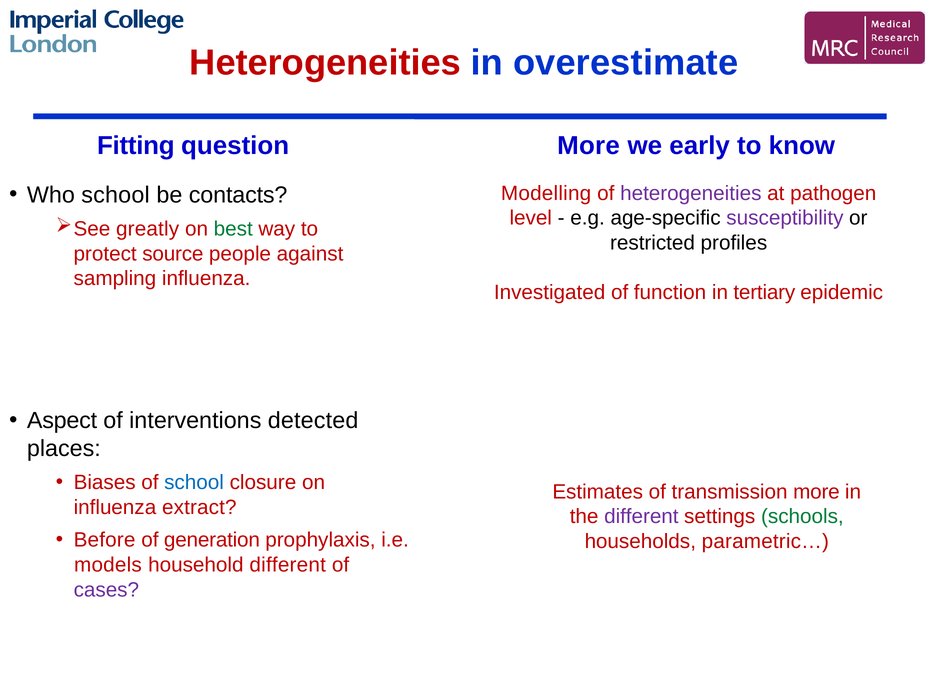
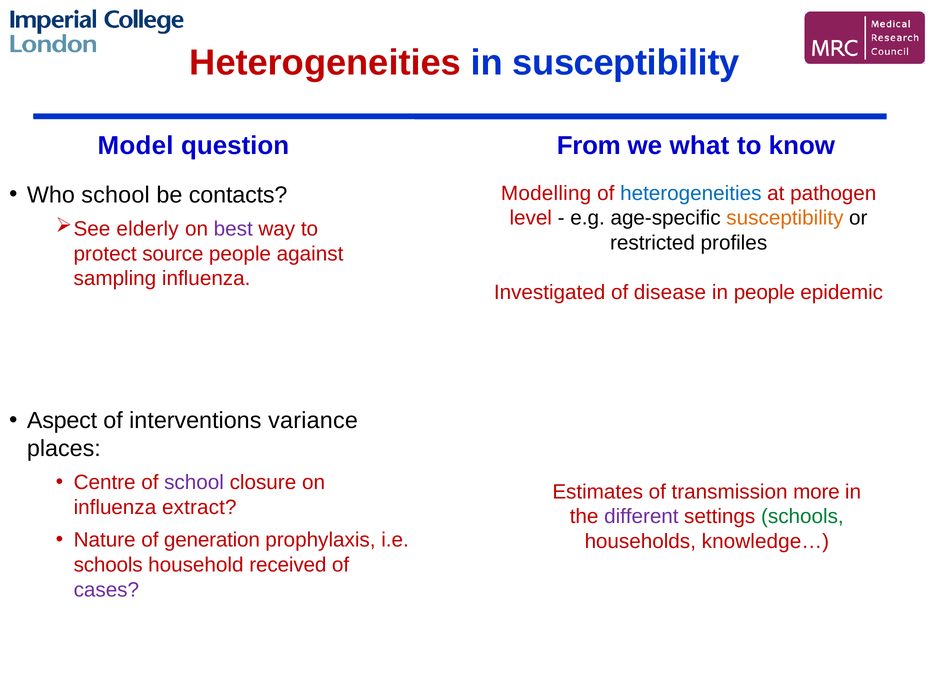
in overestimate: overestimate -> susceptibility
Fitting: Fitting -> Model
question More: More -> From
early: early -> what
heterogeneities at (691, 193) colour: purple -> blue
susceptibility at (785, 218) colour: purple -> orange
greatly: greatly -> elderly
best colour: green -> purple
function: function -> disease
in tertiary: tertiary -> people
detected: detected -> variance
Biases: Biases -> Centre
school at (194, 483) colour: blue -> purple
Before: Before -> Nature
parametric…: parametric… -> knowledge…
models at (108, 565): models -> schools
household different: different -> received
